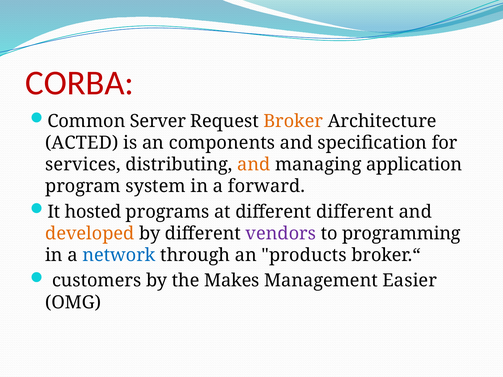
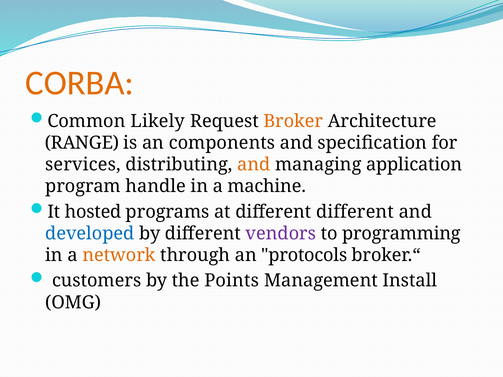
CORBA colour: red -> orange
Server: Server -> Likely
ACTED: ACTED -> RANGE
system: system -> handle
forward: forward -> machine
developed colour: orange -> blue
network colour: blue -> orange
products: products -> protocols
Makes: Makes -> Points
Easier: Easier -> Install
